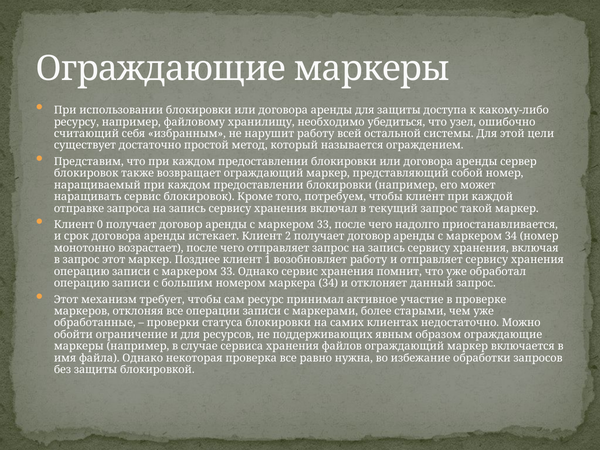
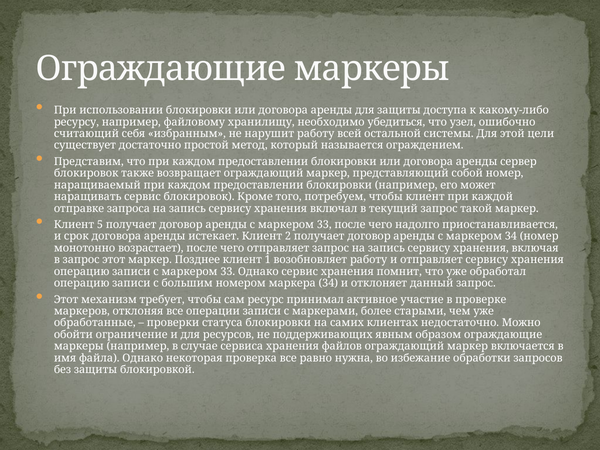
0: 0 -> 5
